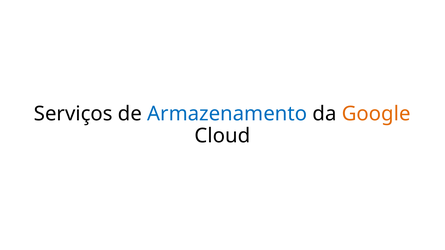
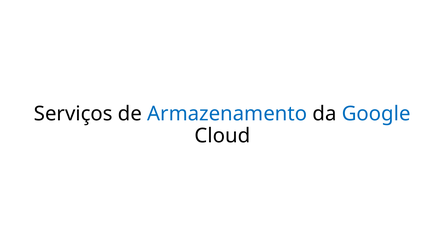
Google colour: orange -> blue
